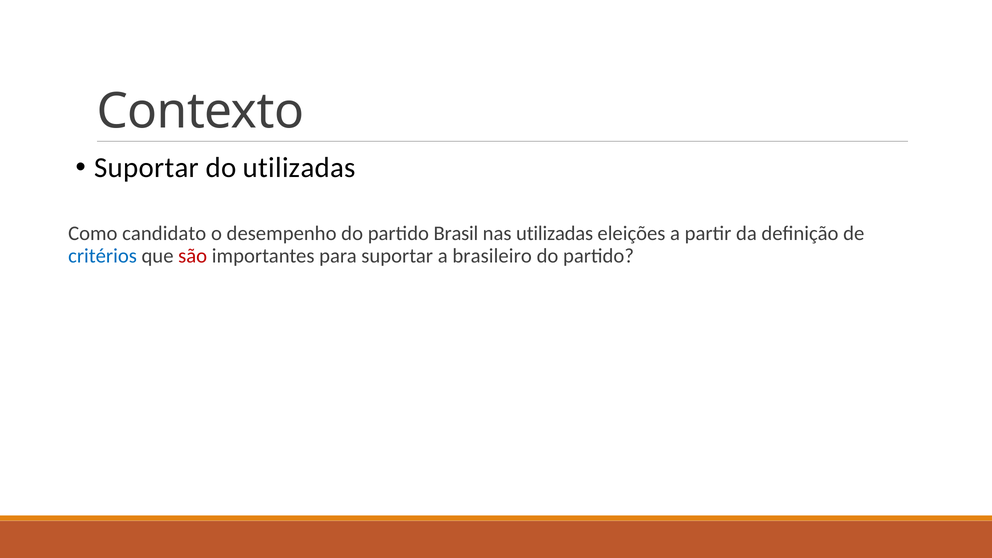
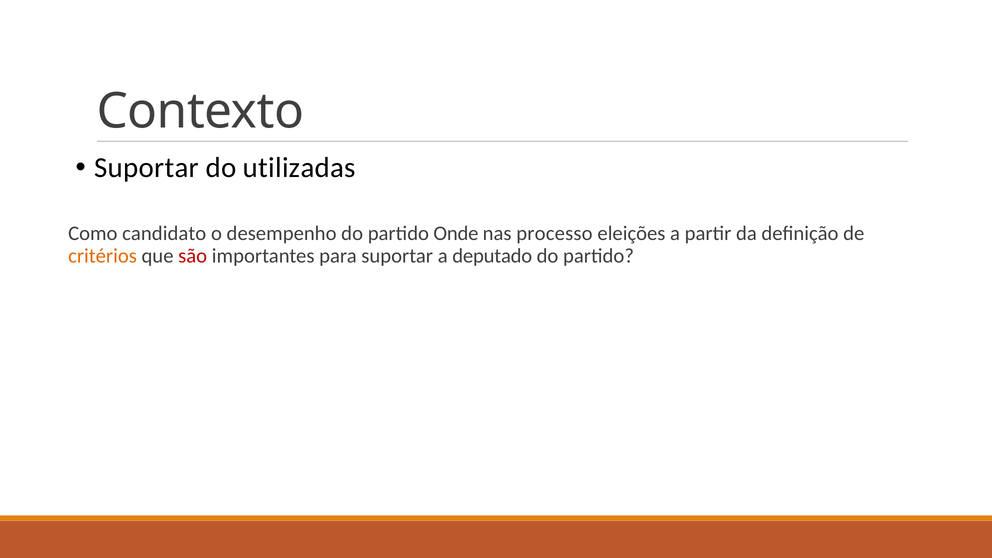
Brasil: Brasil -> Onde
nas utilizadas: utilizadas -> processo
critérios colour: blue -> orange
brasileiro: brasileiro -> deputado
